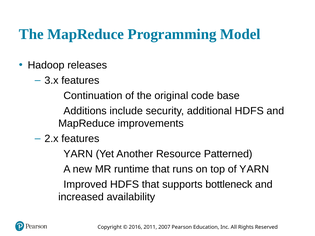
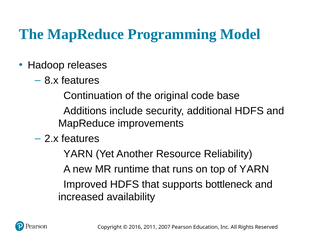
3.x: 3.x -> 8.x
Patterned: Patterned -> Reliability
